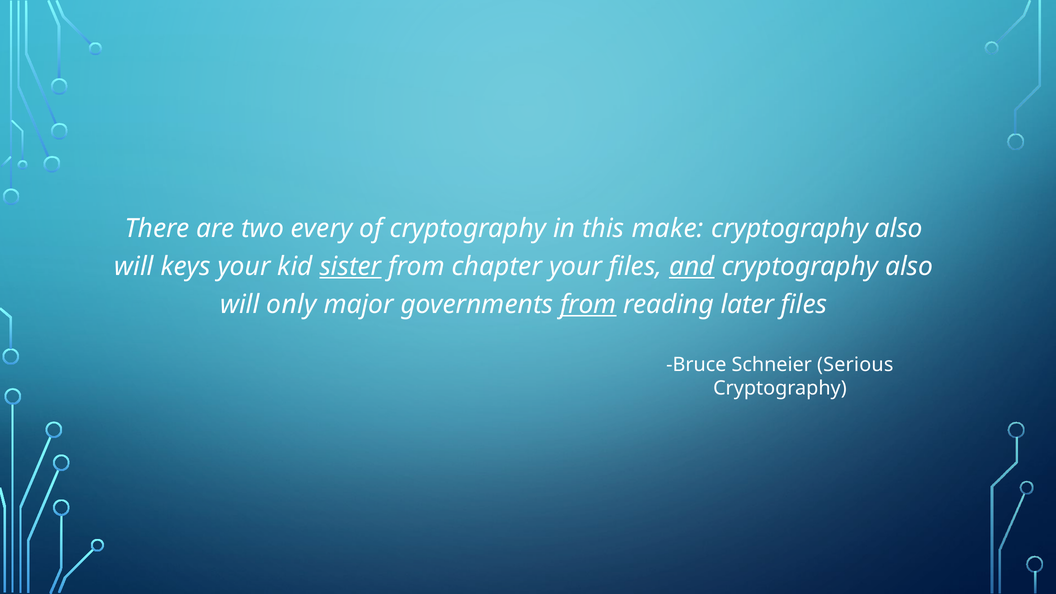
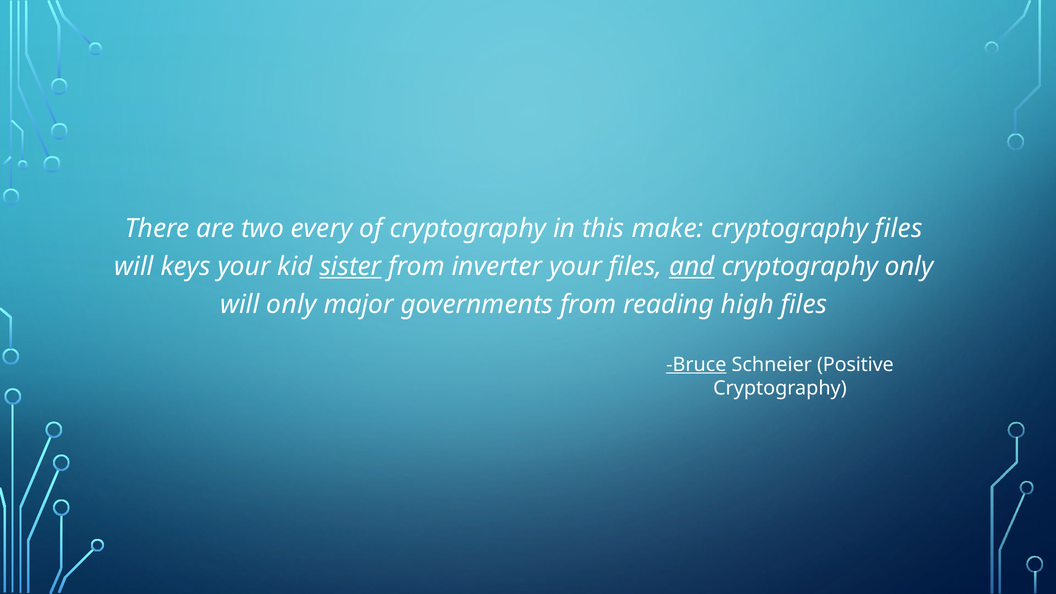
also at (899, 229): also -> files
chapter: chapter -> inverter
also at (909, 267): also -> only
from at (588, 305) underline: present -> none
later: later -> high
Bruce underline: none -> present
Serious: Serious -> Positive
